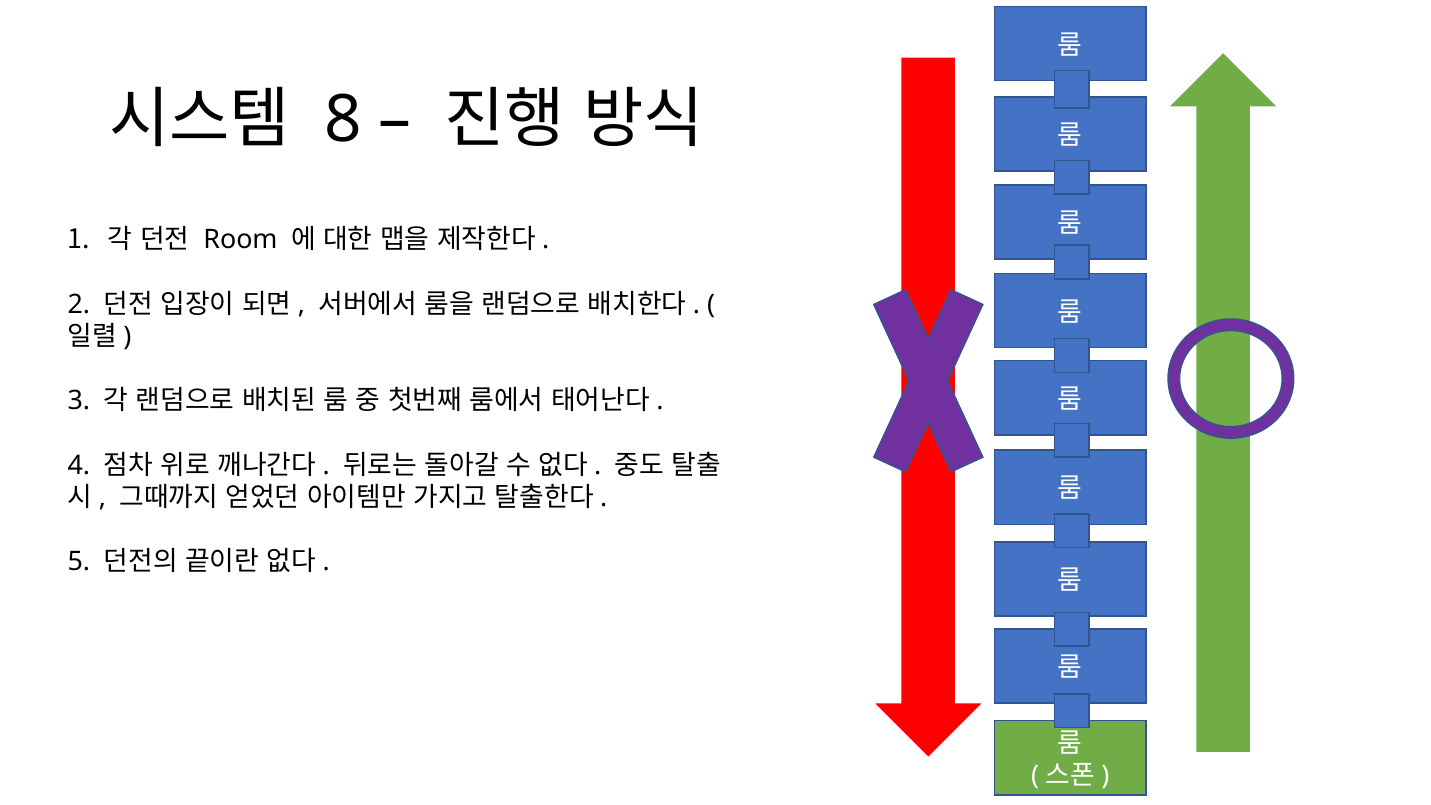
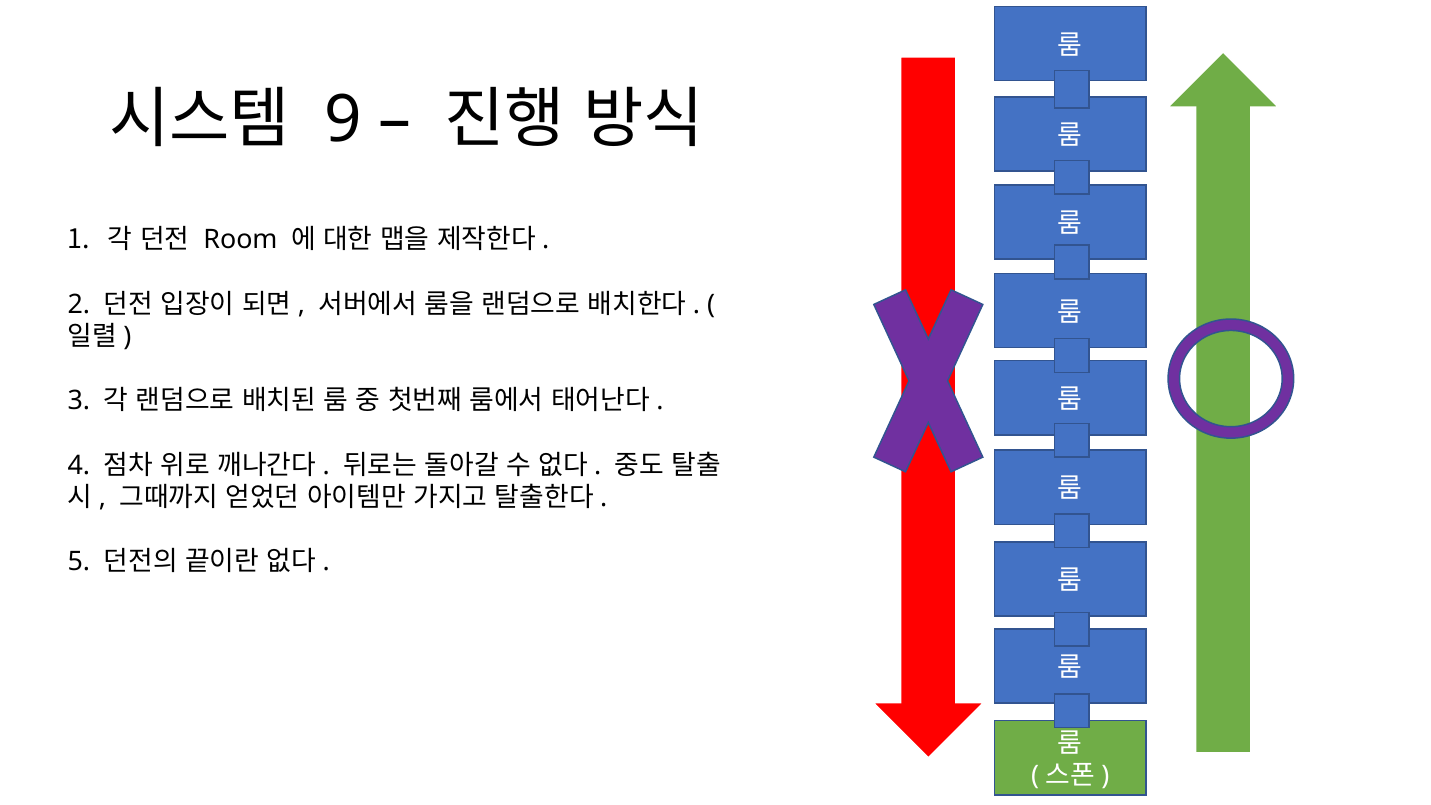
8: 8 -> 9
